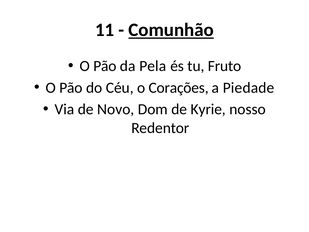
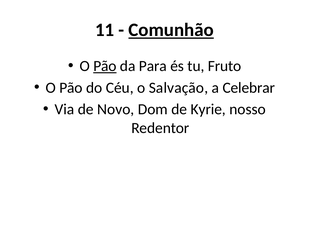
Pão at (105, 66) underline: none -> present
Pela: Pela -> Para
Corações: Corações -> Salvação
Piedade: Piedade -> Celebrar
